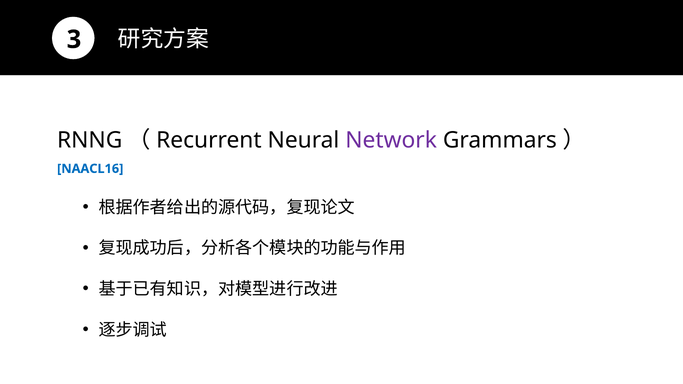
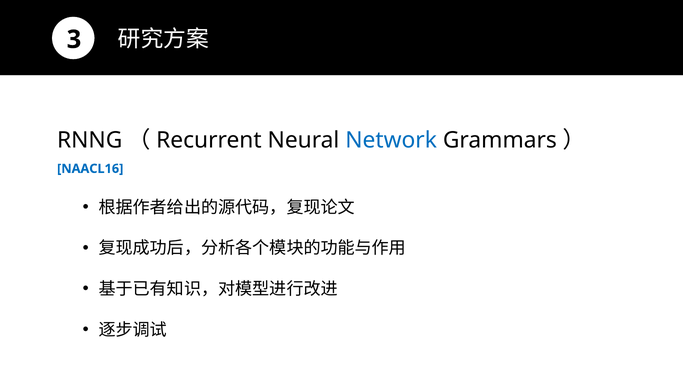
Network colour: purple -> blue
